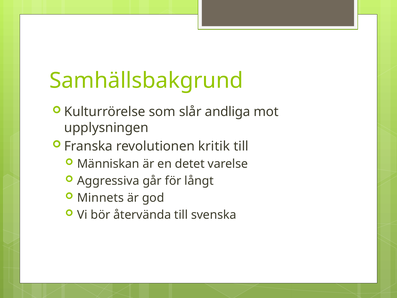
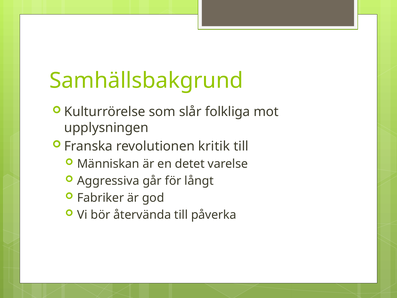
andliga: andliga -> folkliga
Minnets: Minnets -> Fabriker
svenska: svenska -> påverka
